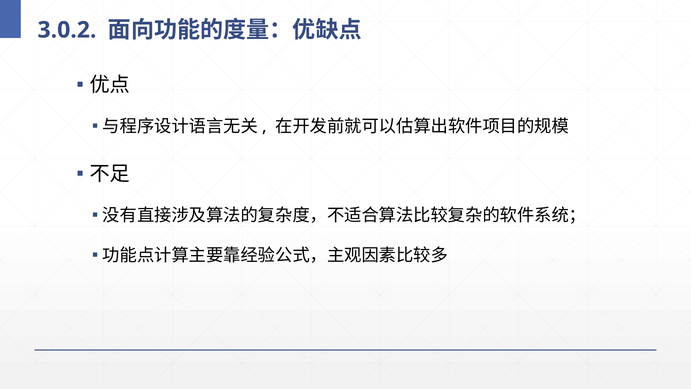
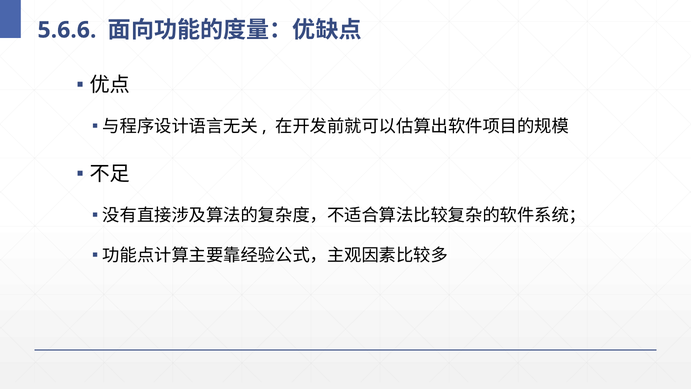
3.0.2: 3.0.2 -> 5.6.6
